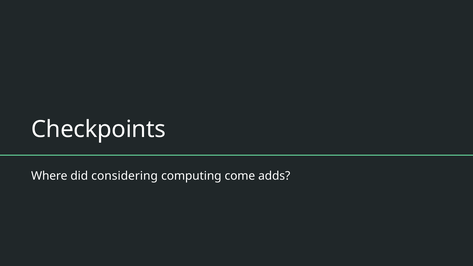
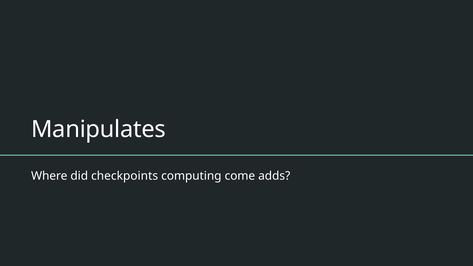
Checkpoints: Checkpoints -> Manipulates
considering: considering -> checkpoints
